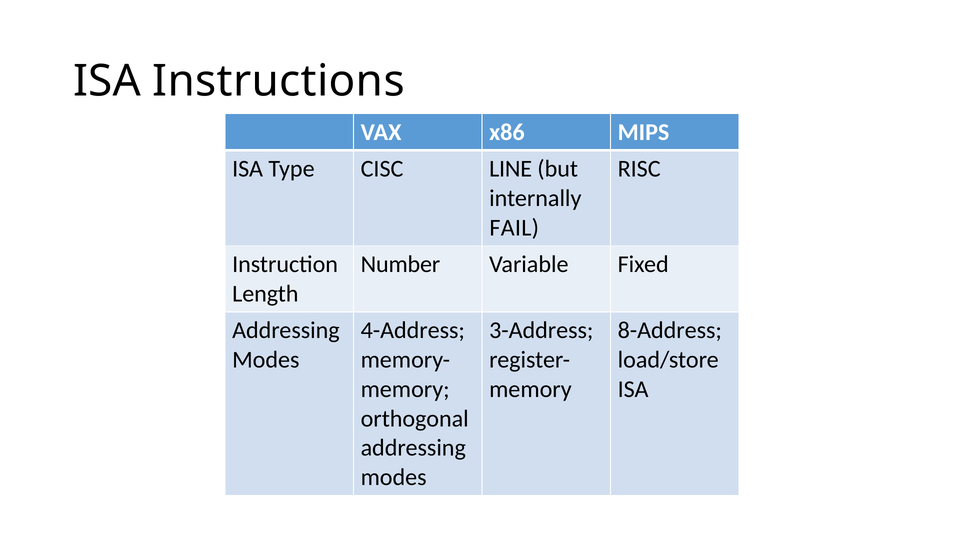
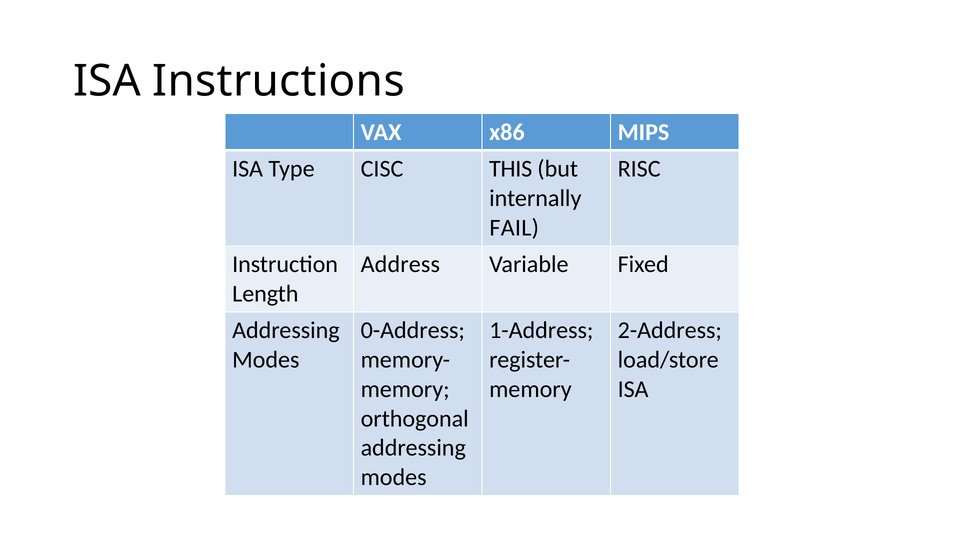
LINE: LINE -> THIS
Number: Number -> Address
4-Address: 4-Address -> 0-Address
3-Address: 3-Address -> 1-Address
8-Address: 8-Address -> 2-Address
